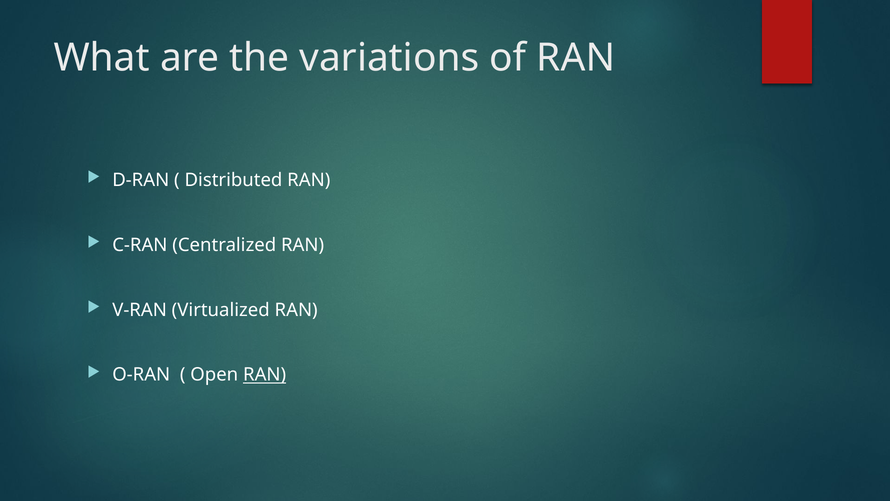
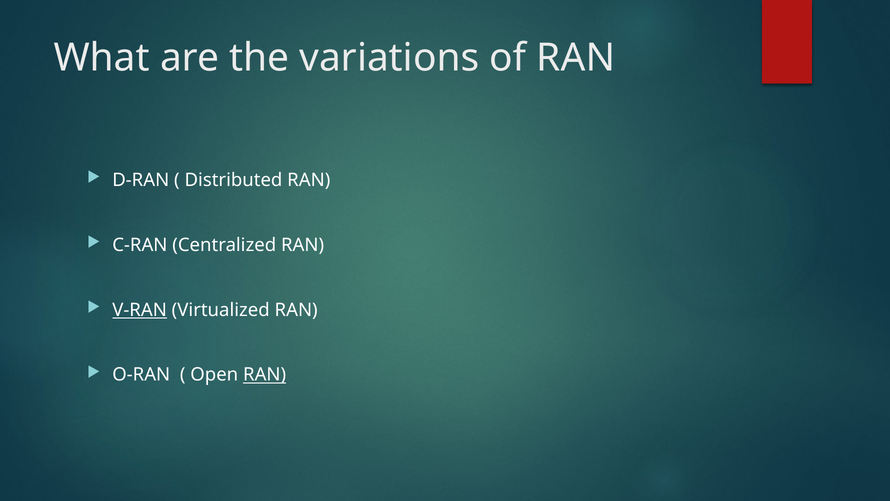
V-RAN underline: none -> present
